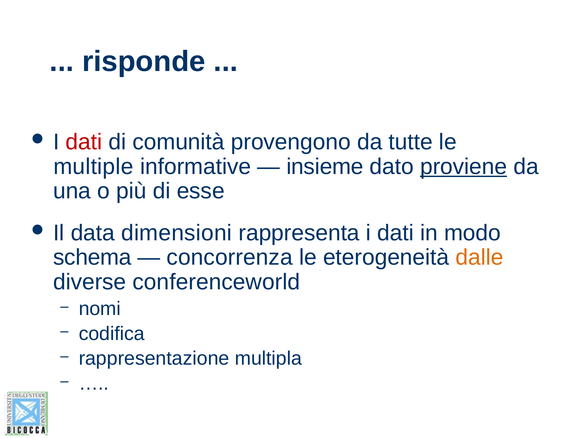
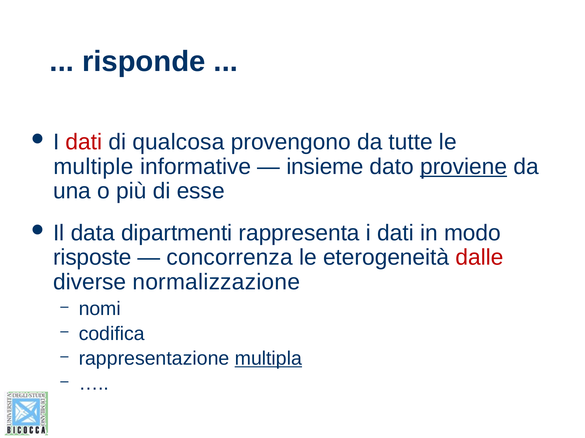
comunità: comunità -> qualcosa
dimensioni: dimensioni -> dipartmenti
schema: schema -> risposte
dalle colour: orange -> red
conferenceworld: conferenceworld -> normalizzazione
multipla underline: none -> present
